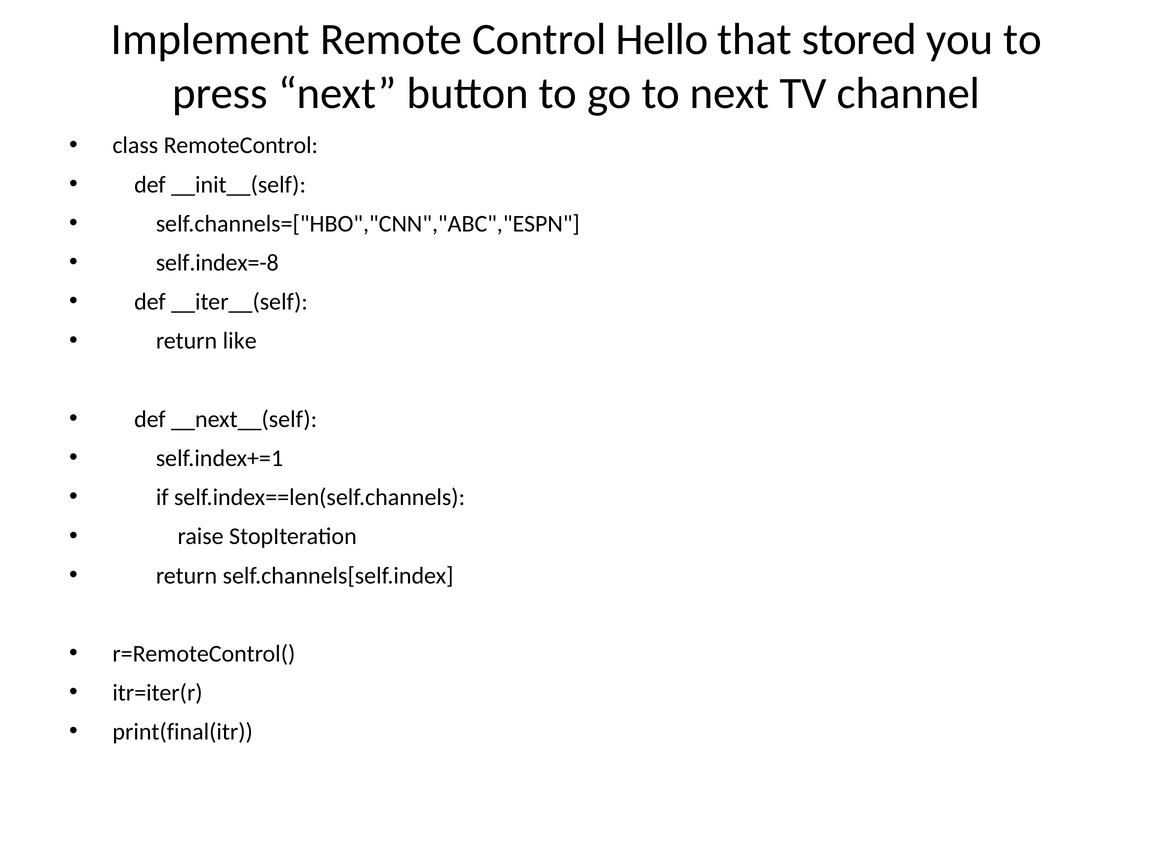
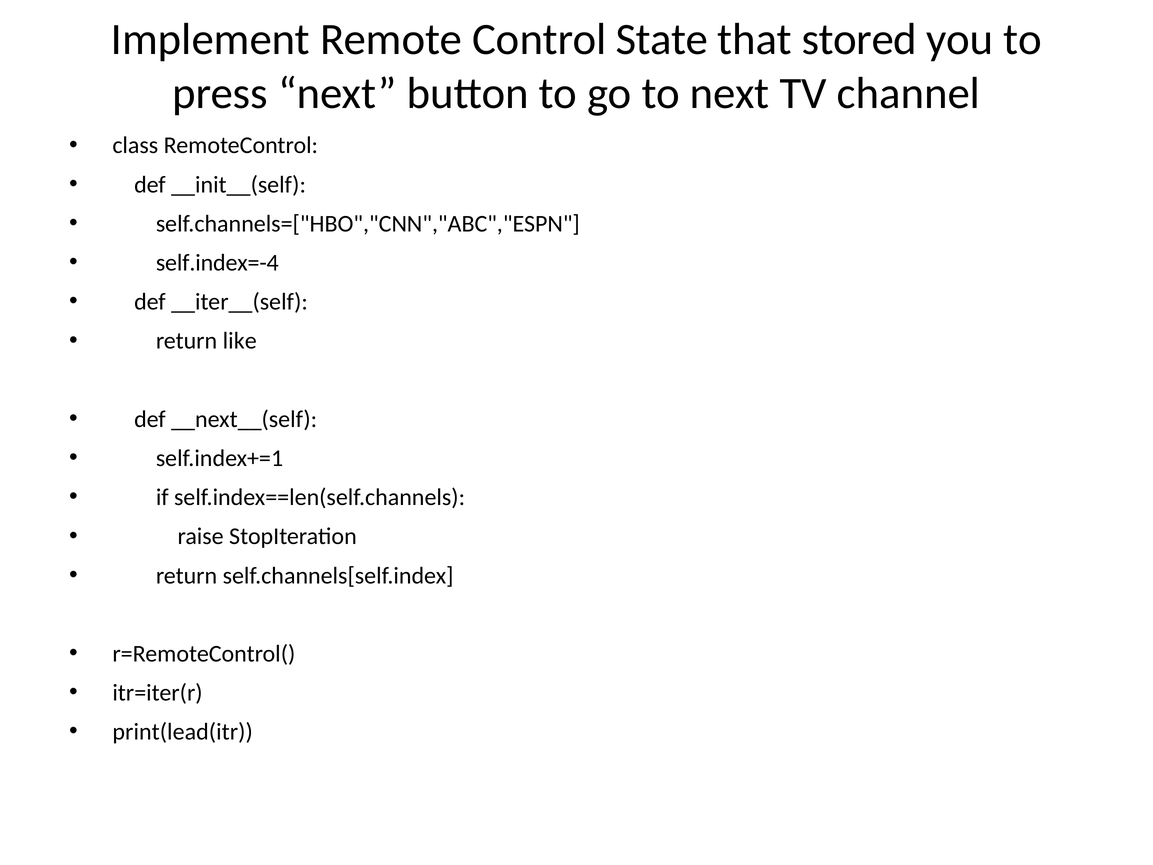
Hello: Hello -> State
self.index=-8: self.index=-8 -> self.index=-4
print(final(itr: print(final(itr -> print(lead(itr
